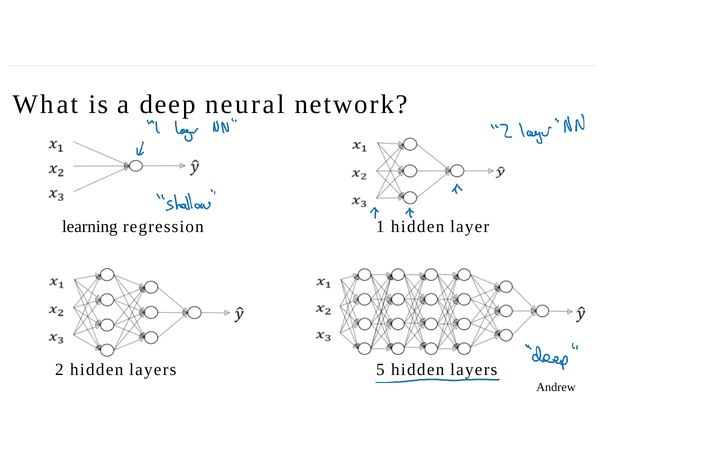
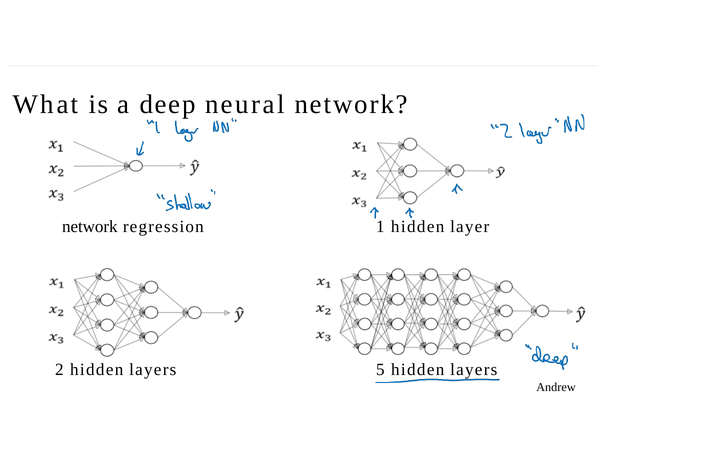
learning at (90, 227): learning -> network
